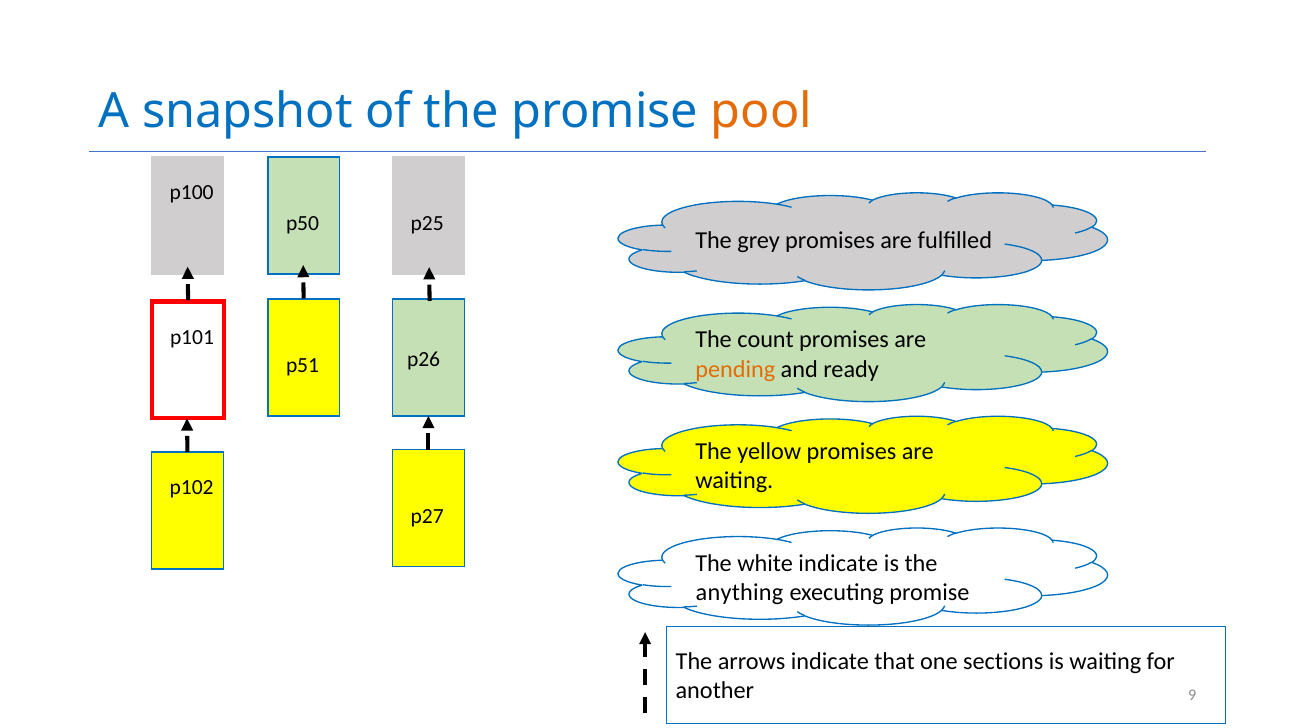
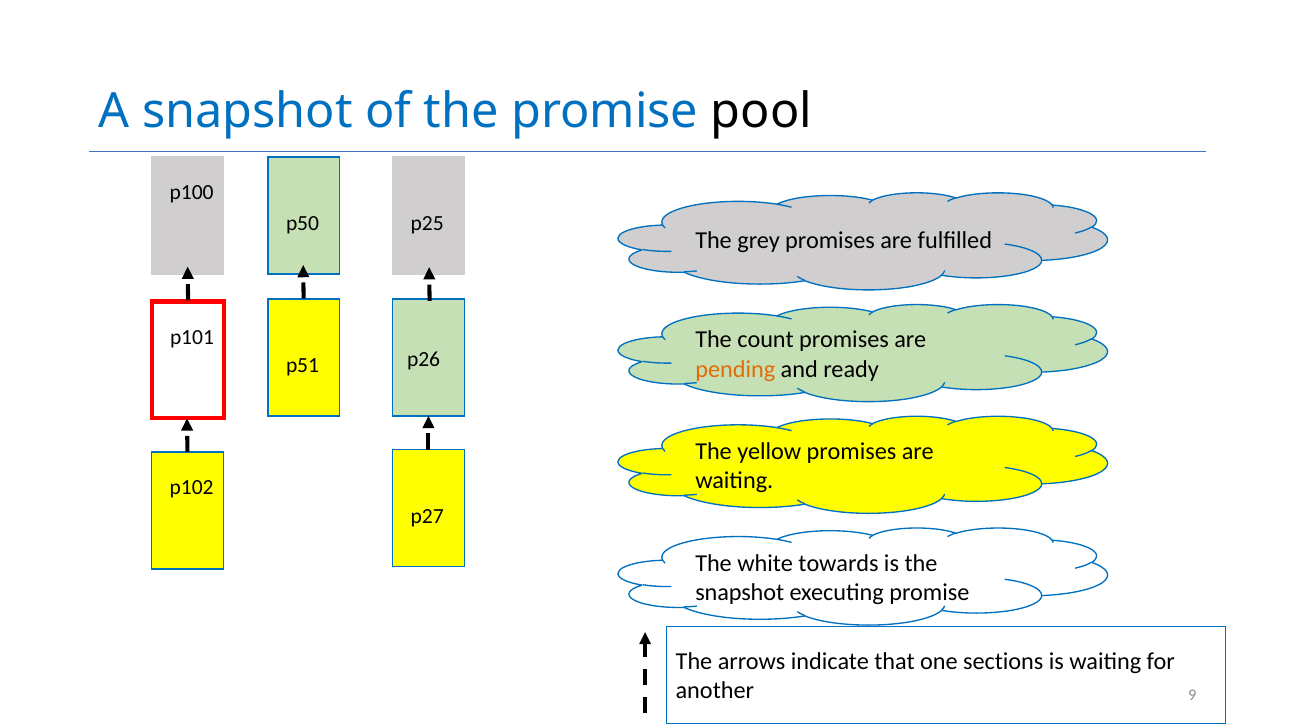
pool colour: orange -> black
white indicate: indicate -> towards
anything at (740, 593): anything -> snapshot
